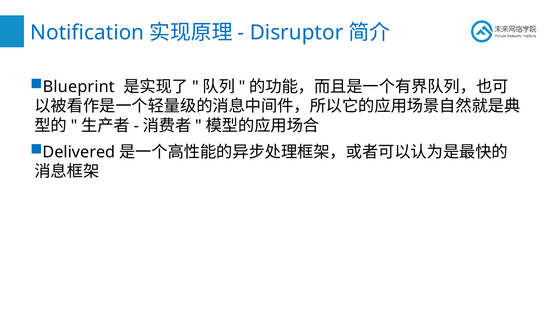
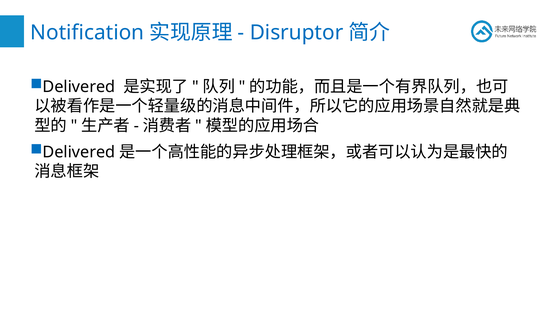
Blueprint at (79, 87): Blueprint -> Delivered
